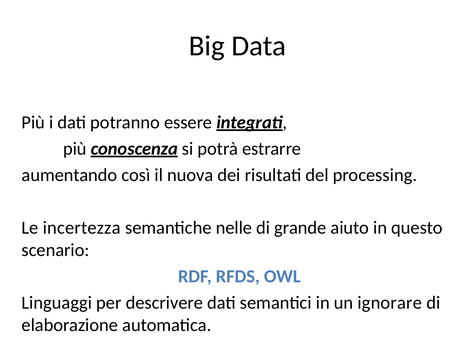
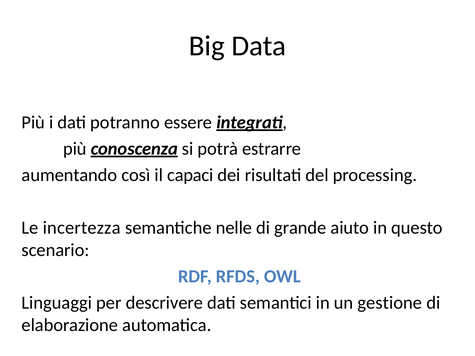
nuova: nuova -> capaci
ignorare: ignorare -> gestione
